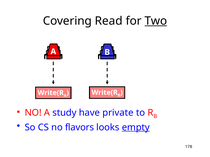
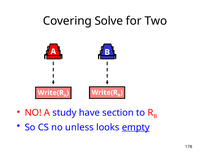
Read: Read -> Solve
Two underline: present -> none
private: private -> section
flavors: flavors -> unless
